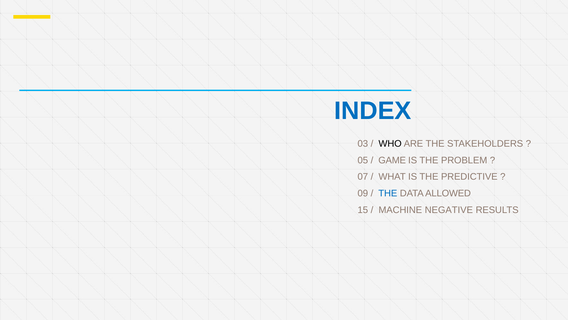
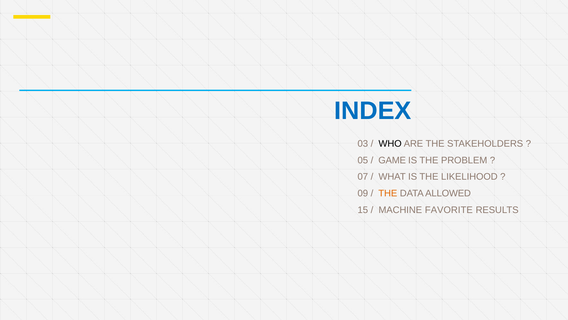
PREDICTIVE: PREDICTIVE -> LIKELIHOOD
THE at (388, 193) colour: blue -> orange
NEGATIVE: NEGATIVE -> FAVORITE
